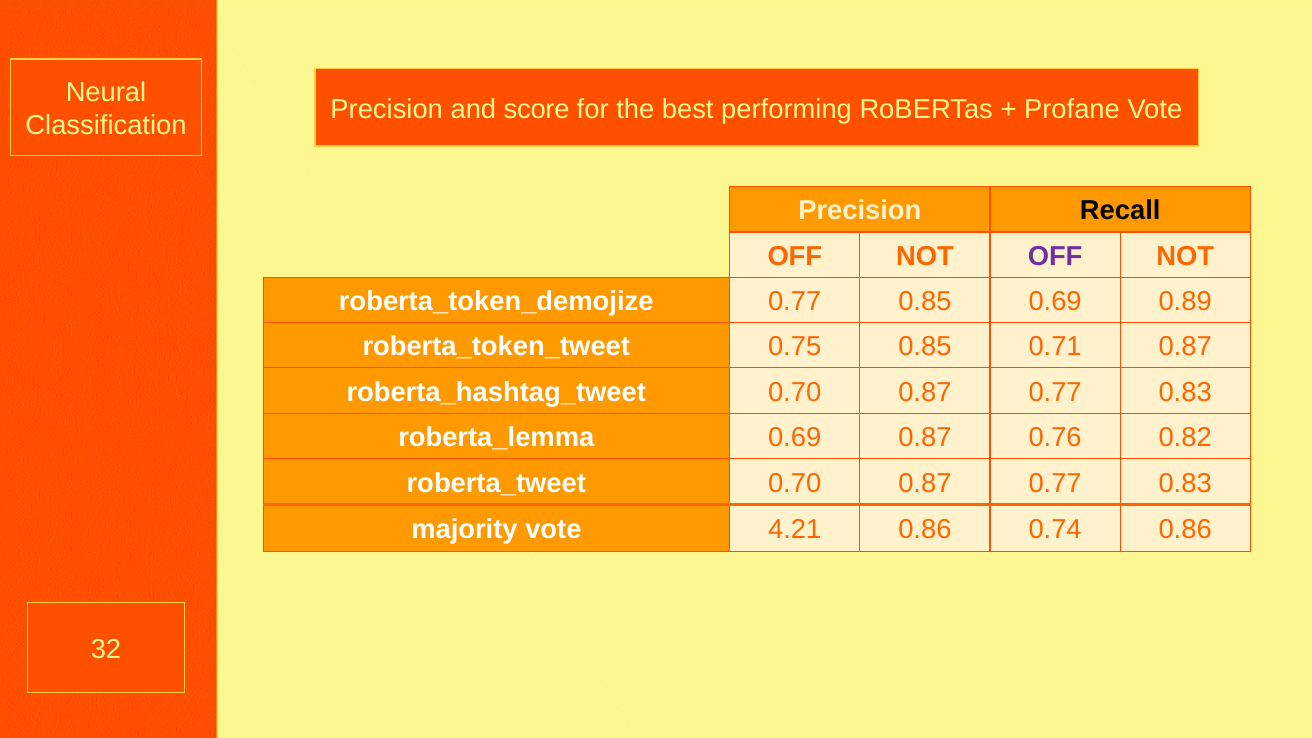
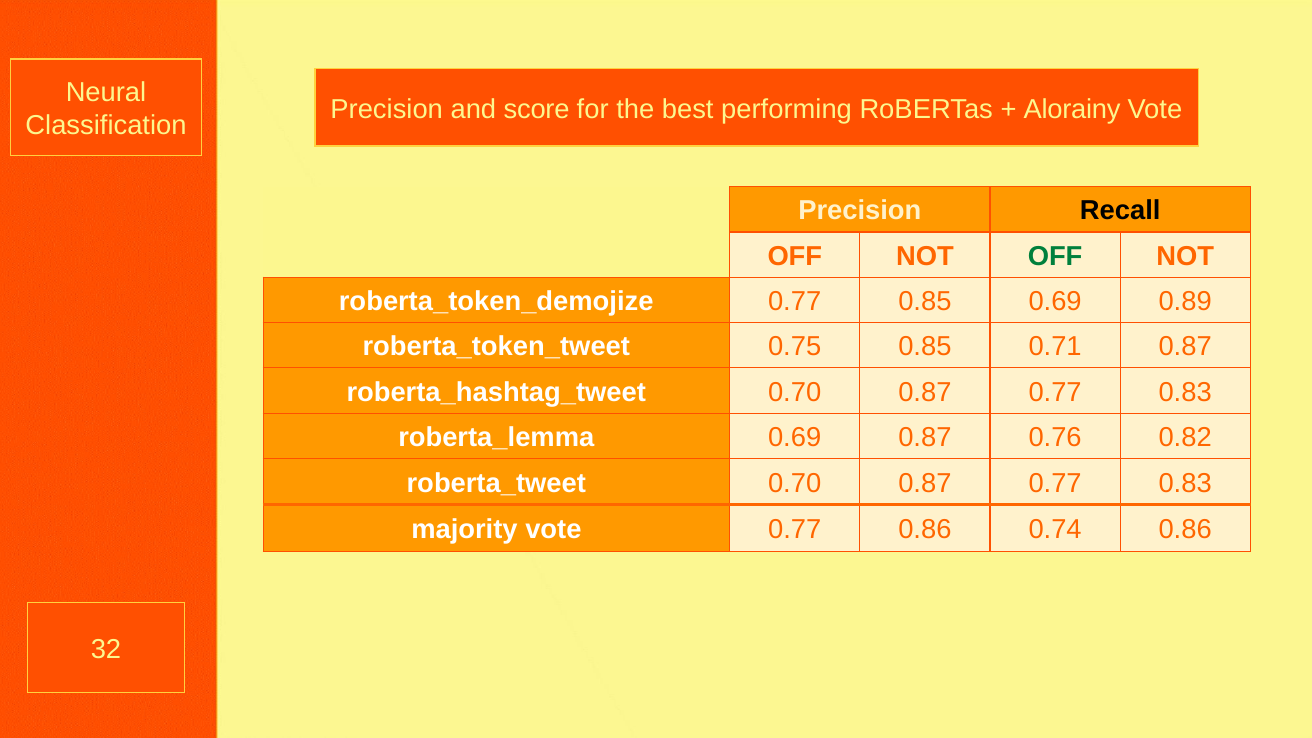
Profane: Profane -> Alorainy
OFF at (1055, 256) colour: purple -> green
vote 4.21: 4.21 -> 0.77
